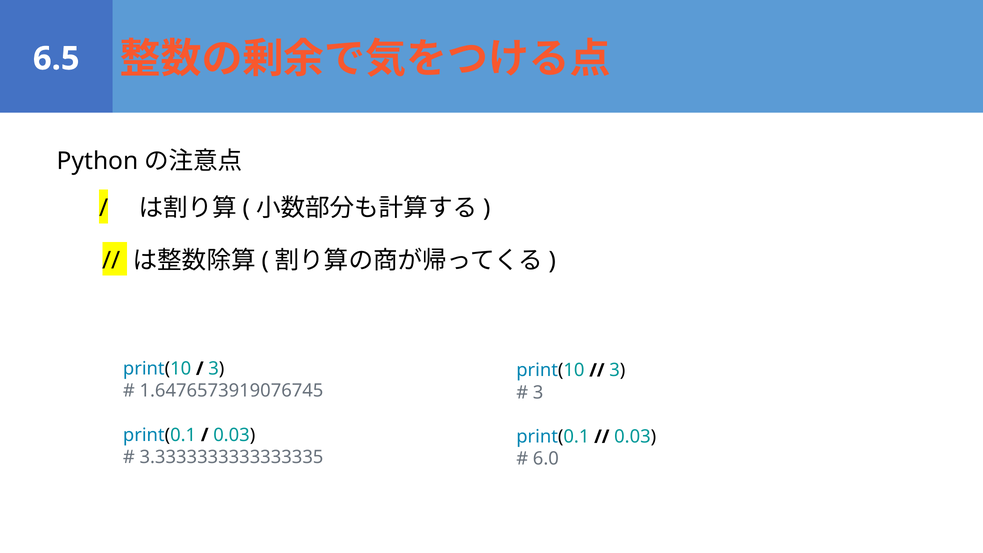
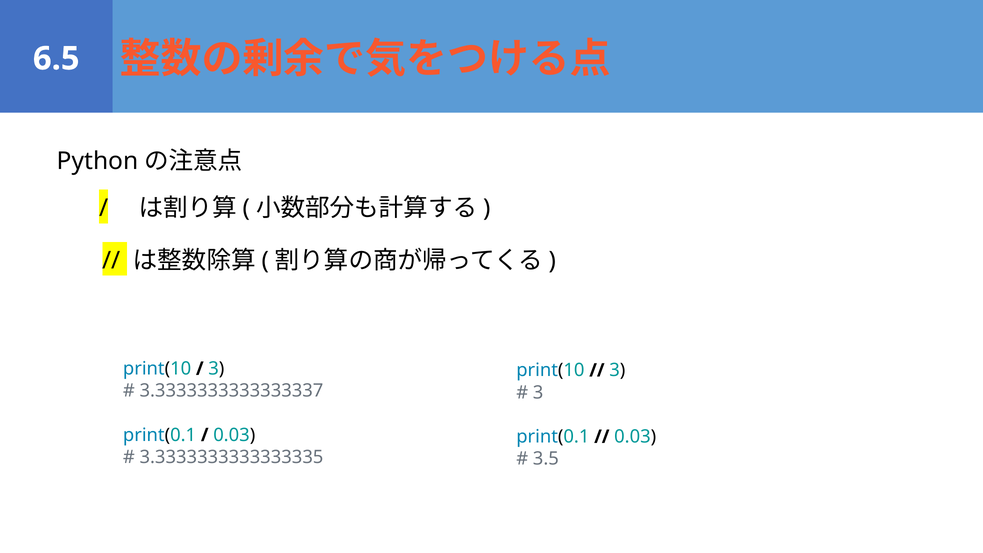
1.6476573919076745: 1.6476573919076745 -> 3.3333333333333337
6.0: 6.0 -> 3.5
